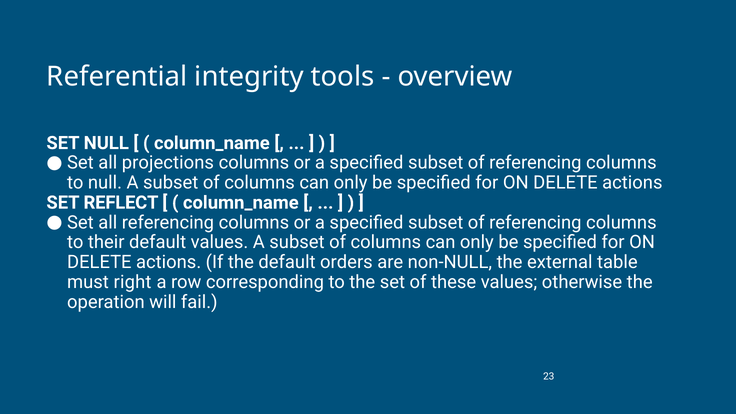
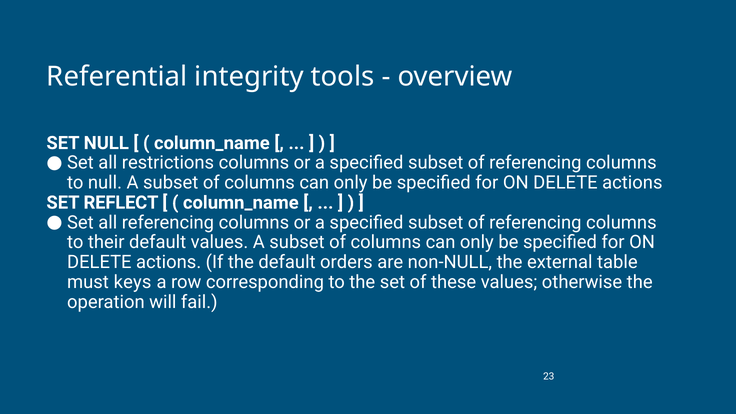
projections: projections -> restrictions
right: right -> keys
